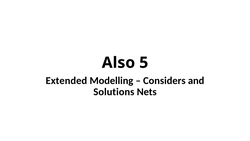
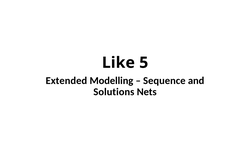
Also: Also -> Like
Considers: Considers -> Sequence
